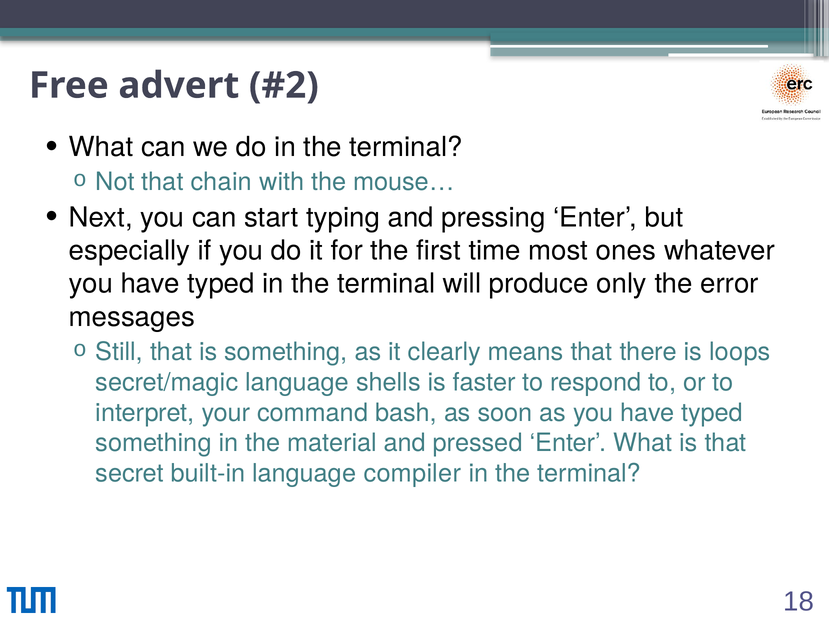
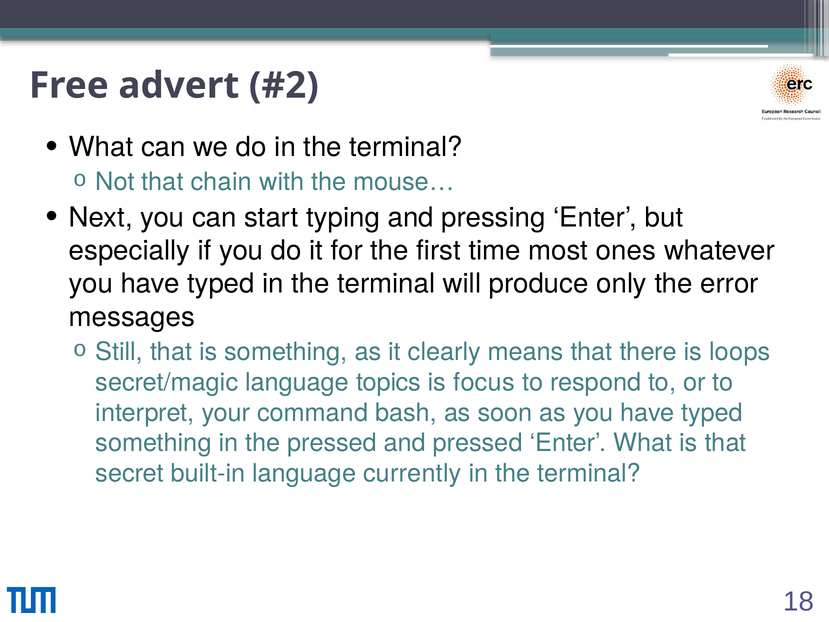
shells: shells -> topics
faster: faster -> focus
the material: material -> pressed
compiler: compiler -> currently
